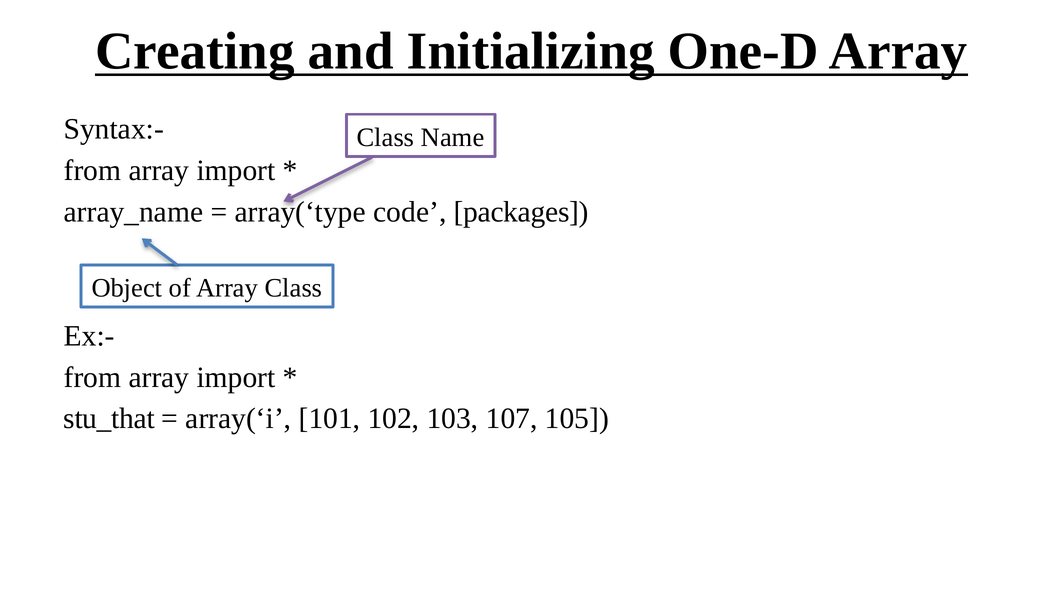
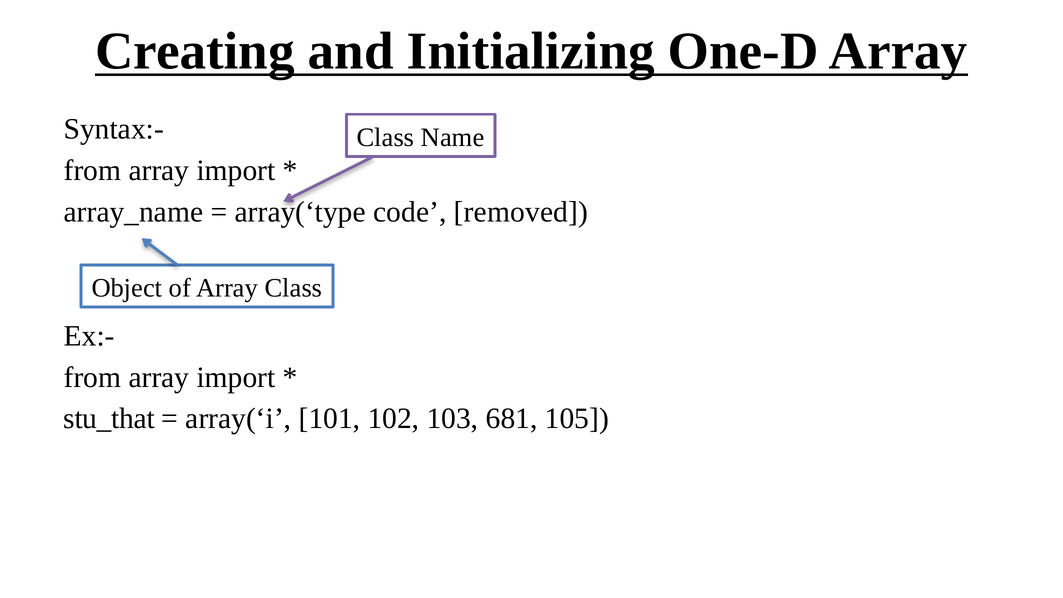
packages: packages -> removed
107: 107 -> 681
